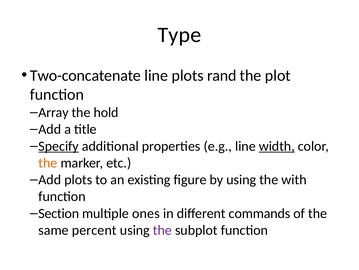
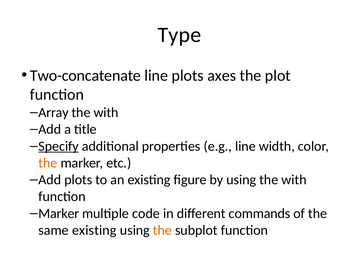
rand: rand -> axes
hold at (106, 112): hold -> with
width underline: present -> none
Section at (59, 213): Section -> Marker
ones: ones -> code
same percent: percent -> existing
the at (162, 230) colour: purple -> orange
